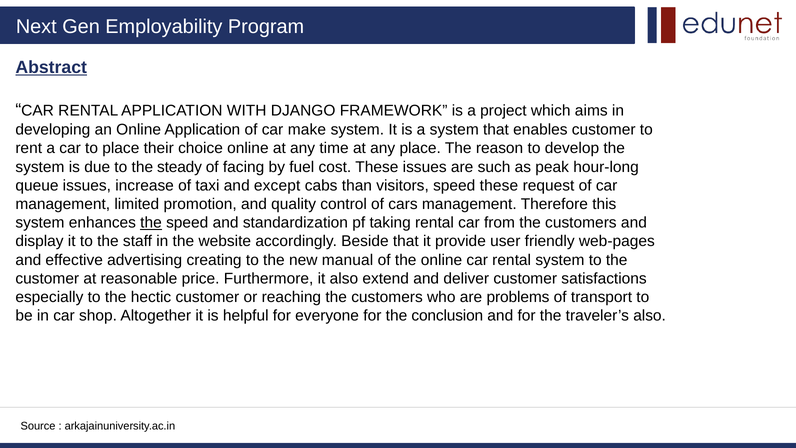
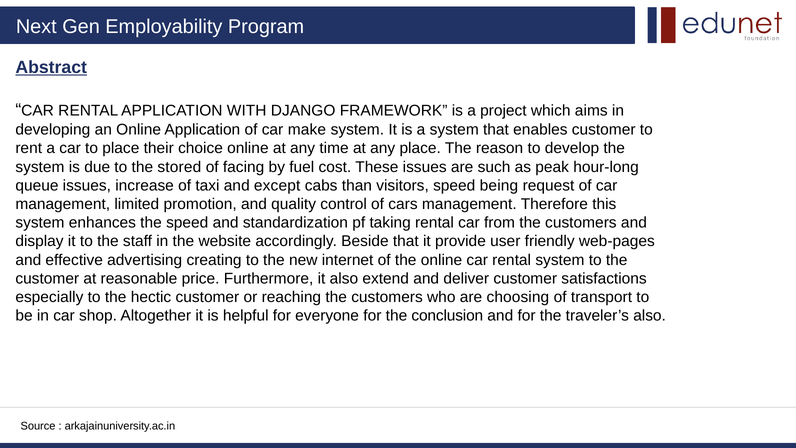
steady: steady -> stored
speed these: these -> being
the at (151, 223) underline: present -> none
manual: manual -> internet
problems: problems -> choosing
